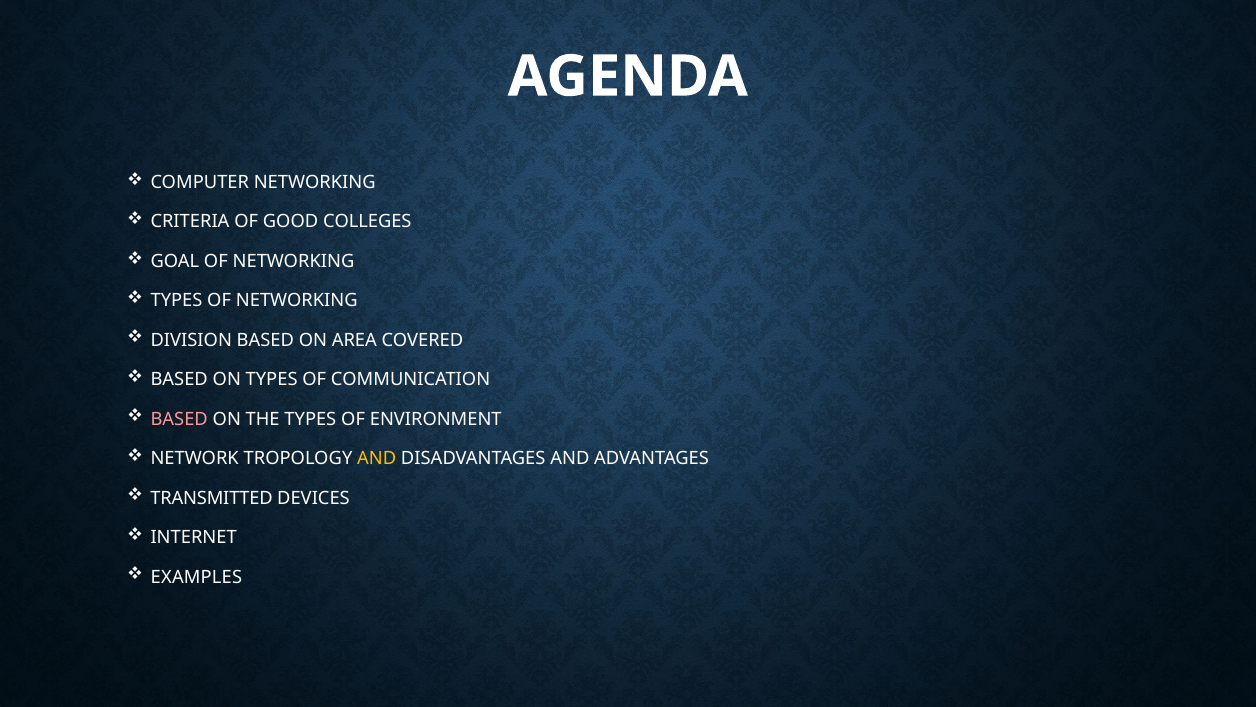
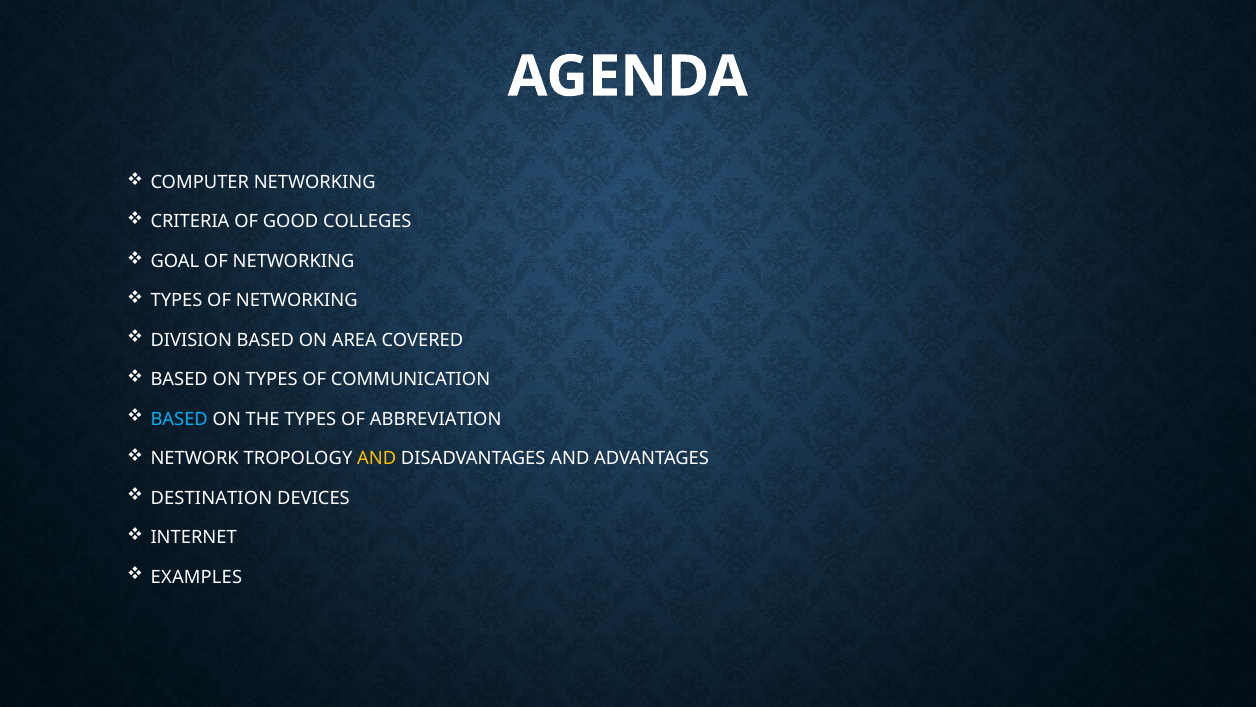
BASED at (179, 419) colour: pink -> light blue
ENVIRONMENT: ENVIRONMENT -> ABBREVIATION
TRANSMITTED: TRANSMITTED -> DESTINATION
